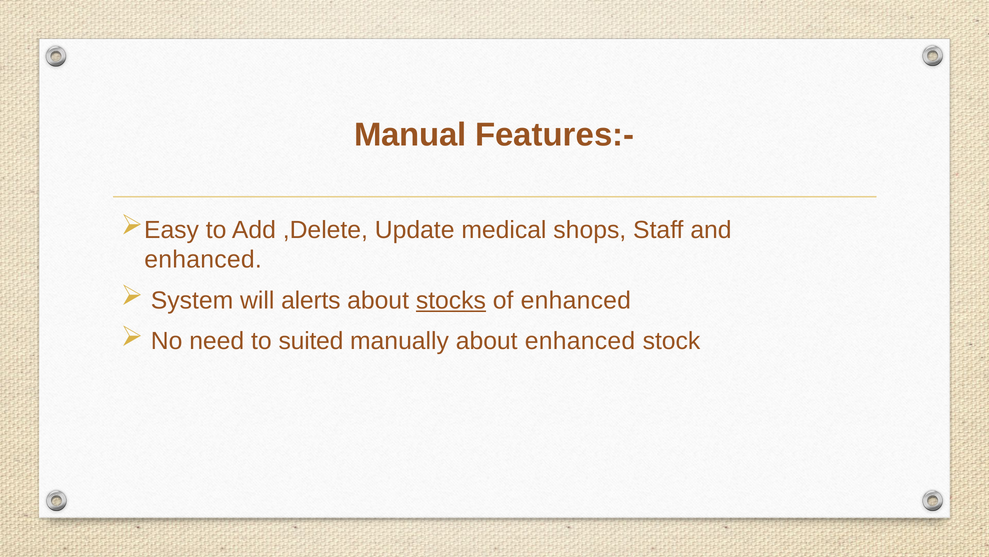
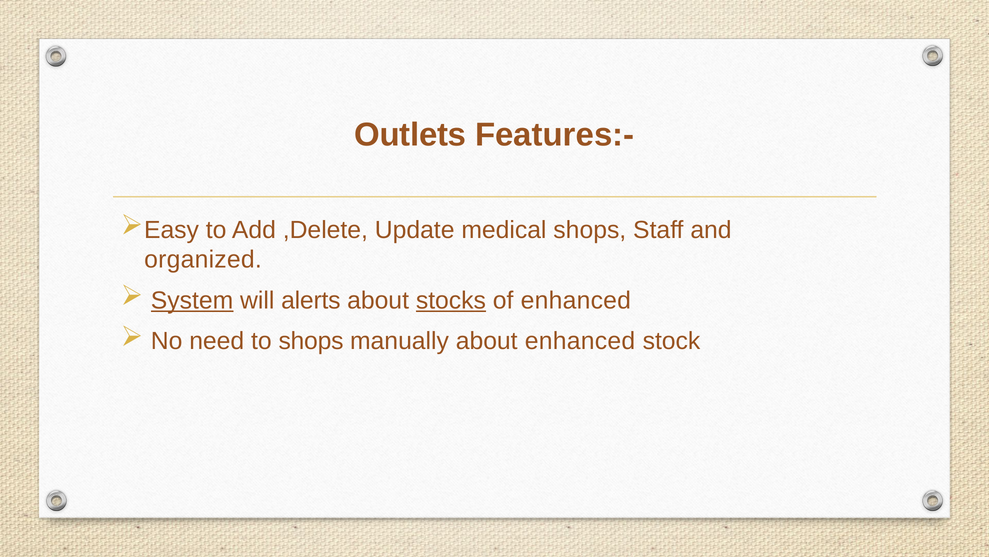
Manual: Manual -> Outlets
enhanced at (203, 259): enhanced -> organized
System underline: none -> present
to suited: suited -> shops
